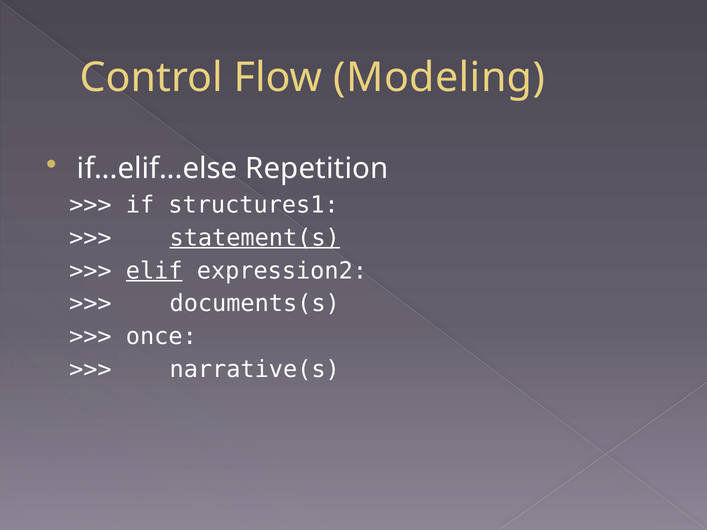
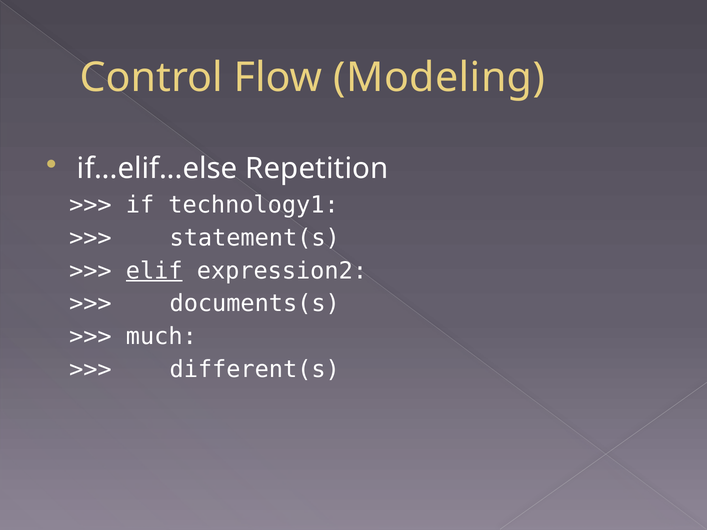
structures1: structures1 -> technology1
statement(s underline: present -> none
once: once -> much
narrative(s: narrative(s -> different(s
